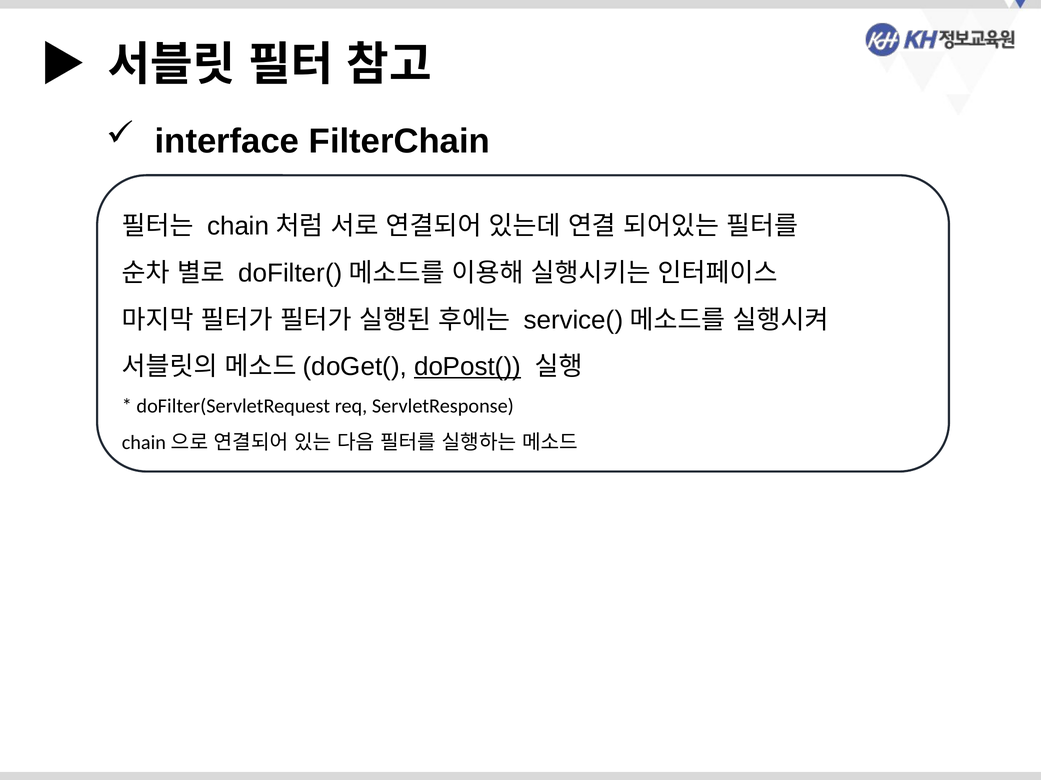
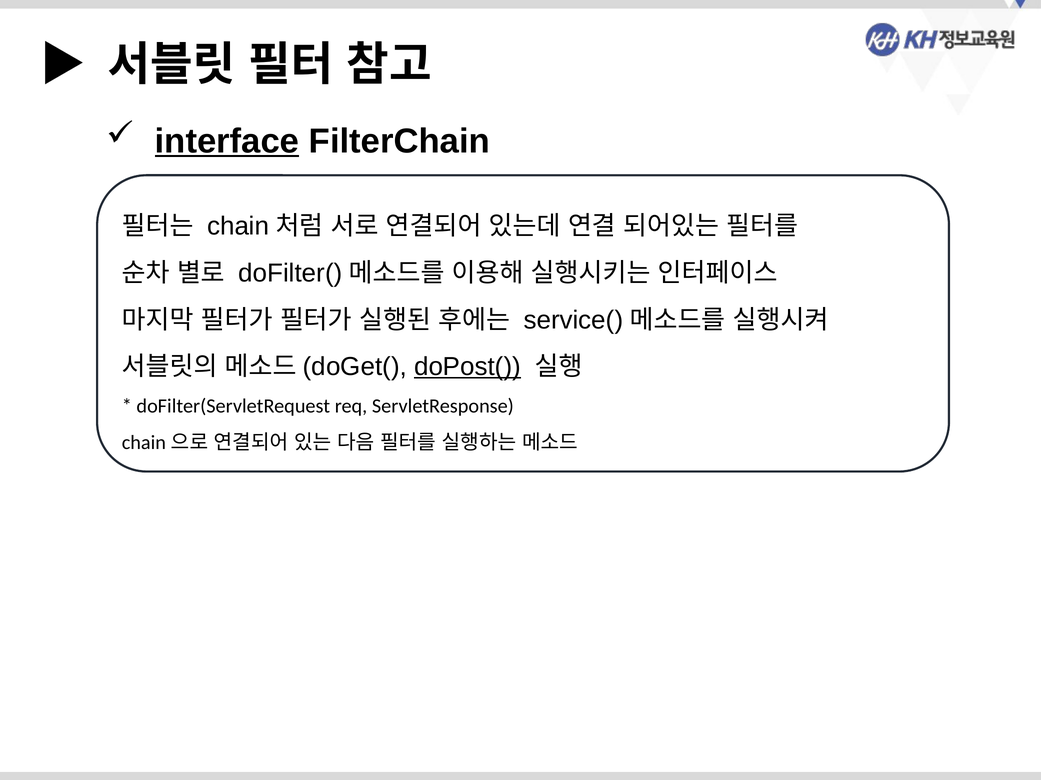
interface underline: none -> present
